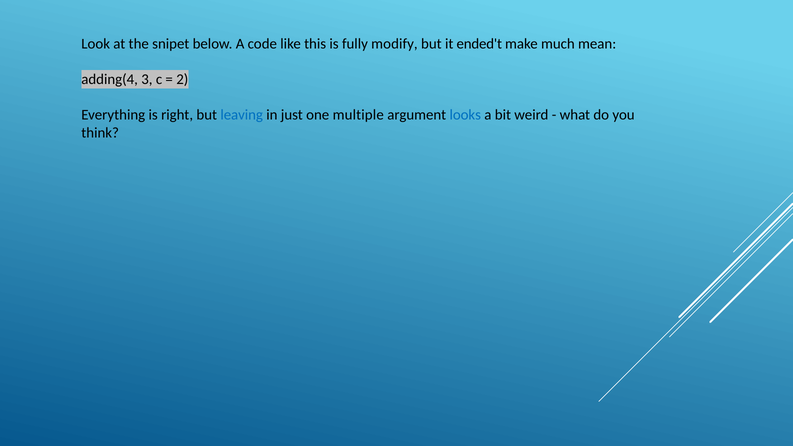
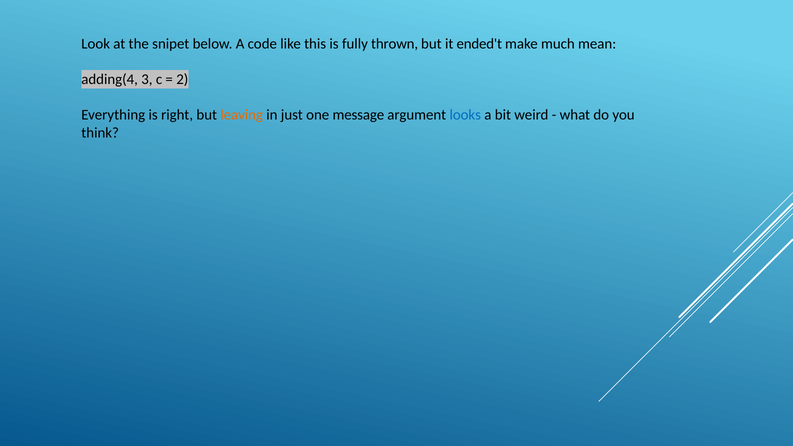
modify: modify -> thrown
leaving colour: blue -> orange
multiple: multiple -> message
